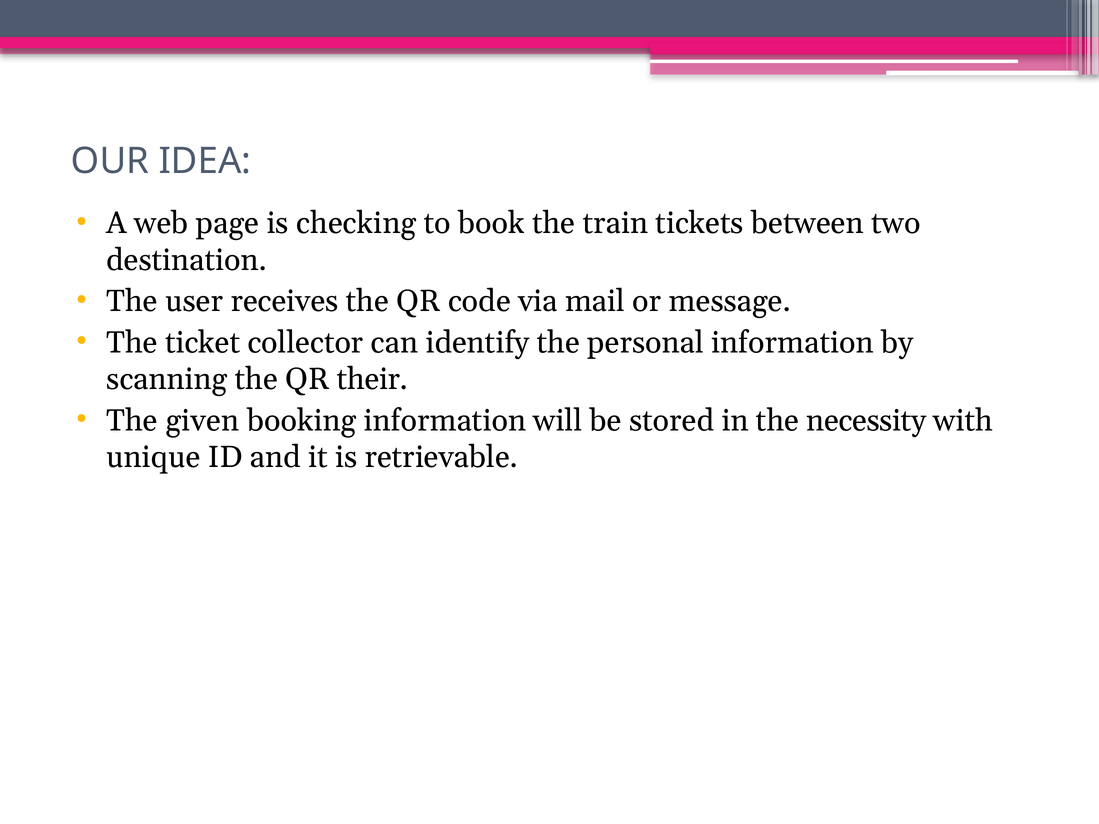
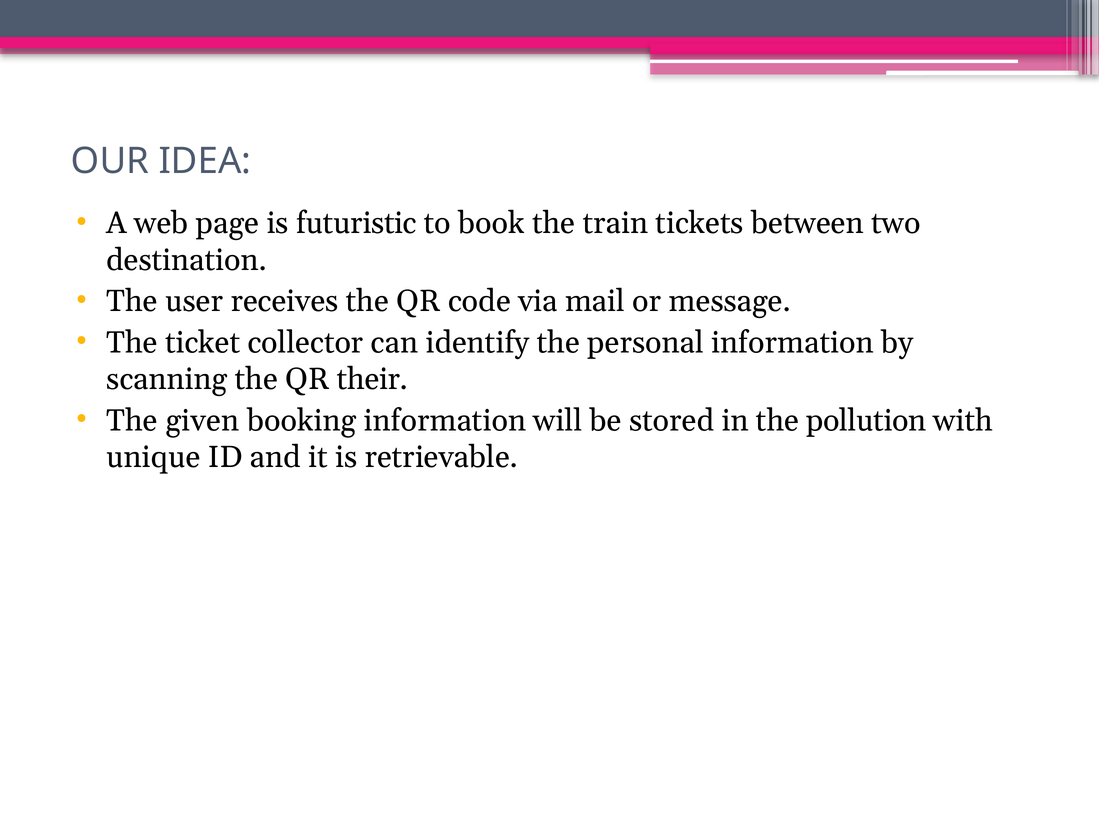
checking: checking -> futuristic
necessity: necessity -> pollution
